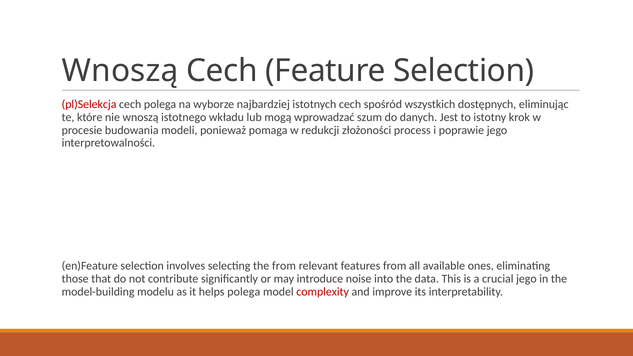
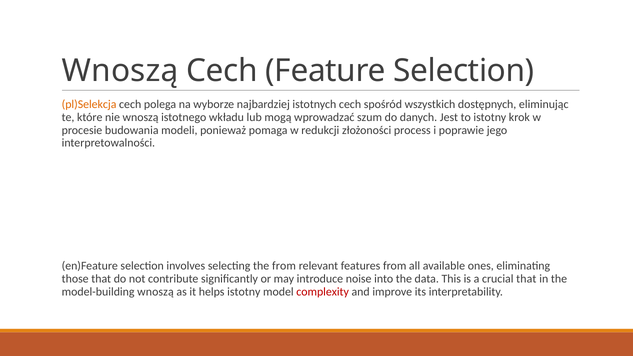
pl)Selekcja colour: red -> orange
crucial jego: jego -> that
model-building modelu: modelu -> wnoszą
helps polega: polega -> istotny
